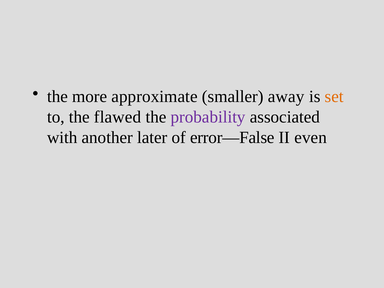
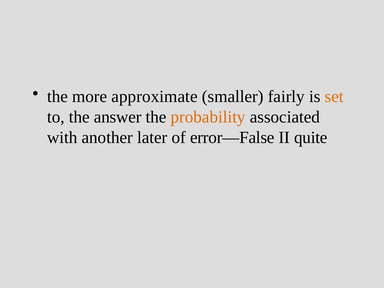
away: away -> fairly
flawed: flawed -> answer
probability colour: purple -> orange
even: even -> quite
